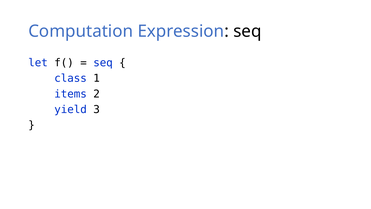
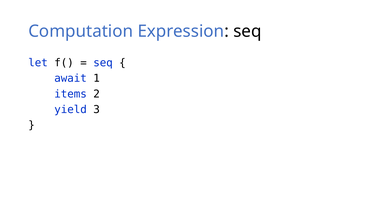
class: class -> await
